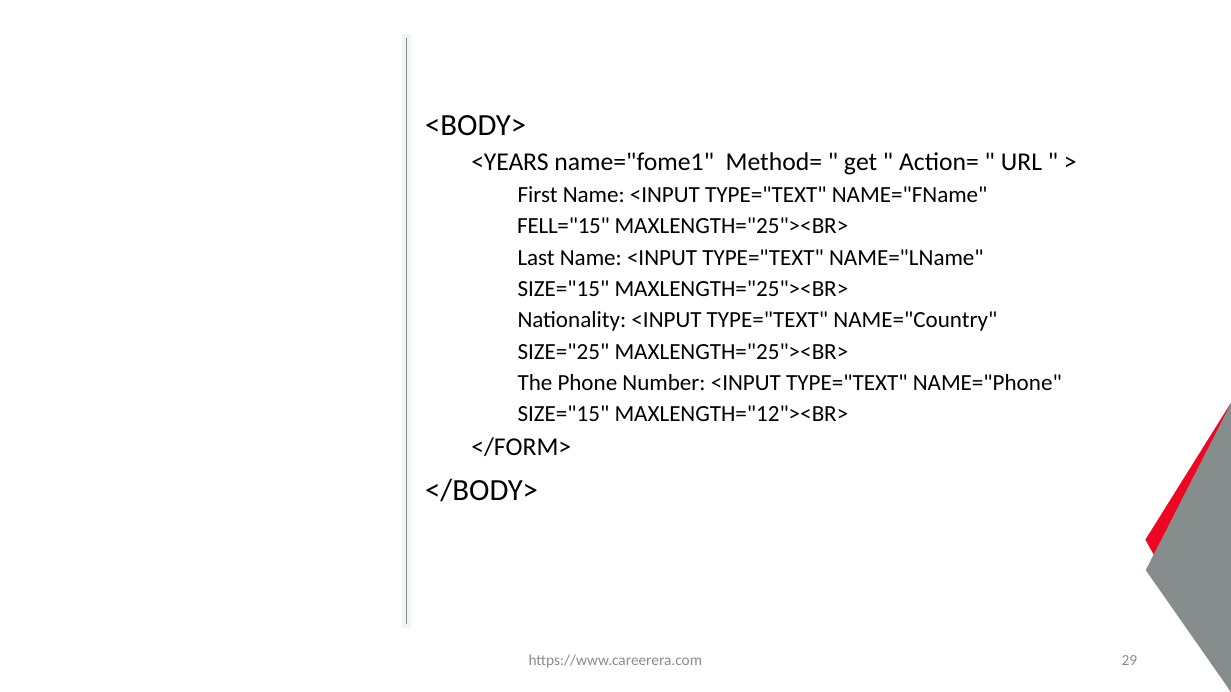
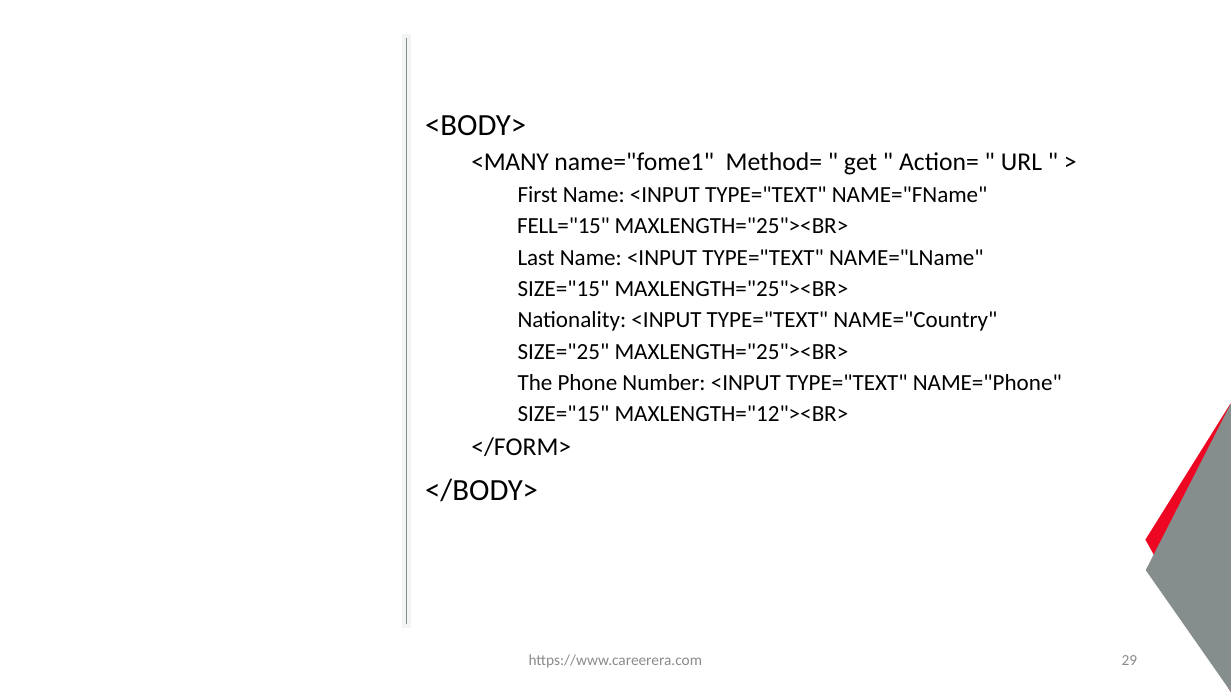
<YEARS: <YEARS -> <MANY
